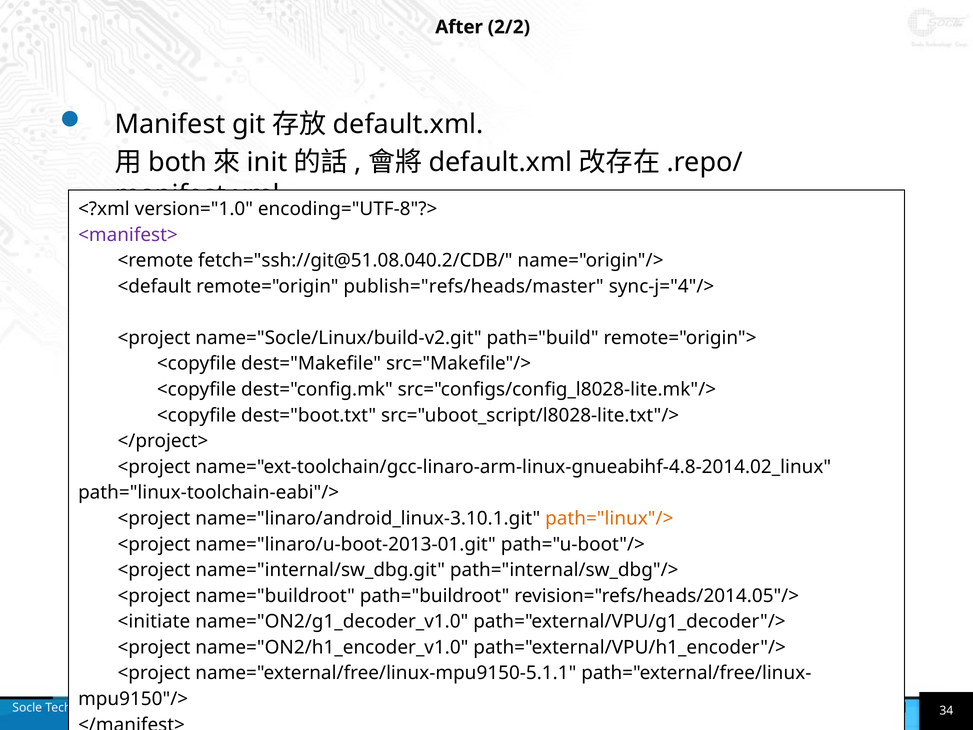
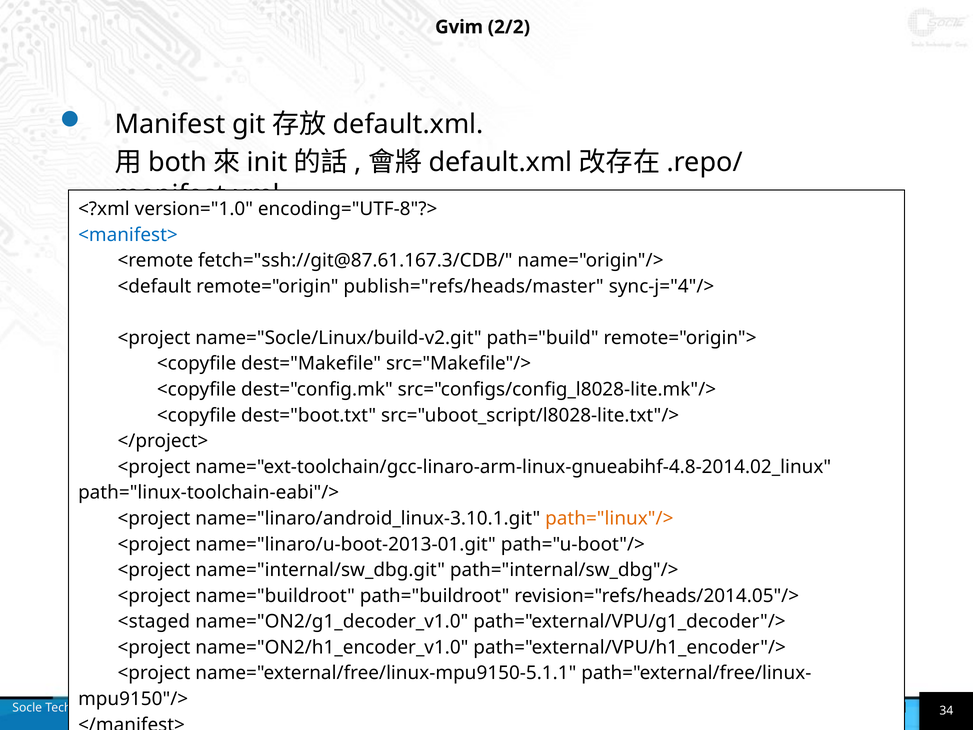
After: After -> Gvim
<manifest> colour: purple -> blue
fetch="ssh://git@51.08.040.2/CDB/: fetch="ssh://git@51.08.040.2/CDB/ -> fetch="ssh://git@87.61.167.3/CDB/
<initiate: <initiate -> <staged
